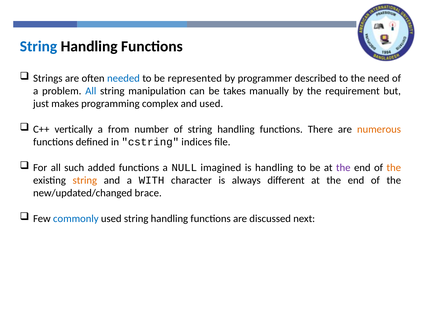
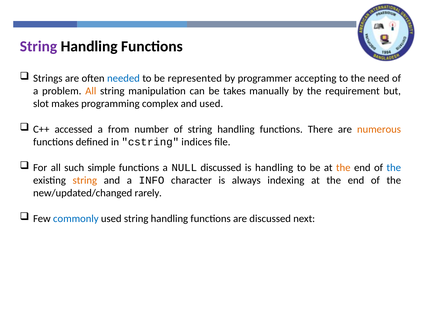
String at (39, 46) colour: blue -> purple
described: described -> accepting
All at (91, 91) colour: blue -> orange
just: just -> slot
vertically: vertically -> accessed
added: added -> simple
NULL imagined: imagined -> discussed
the at (343, 168) colour: purple -> orange
the at (394, 168) colour: orange -> blue
WITH: WITH -> INFO
different: different -> indexing
brace: brace -> rarely
